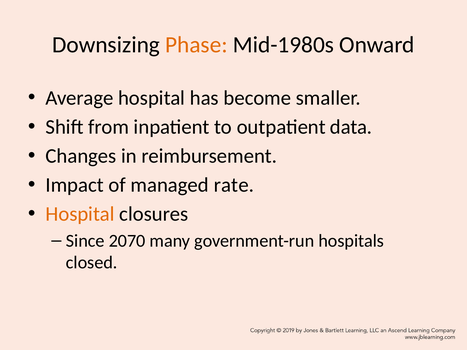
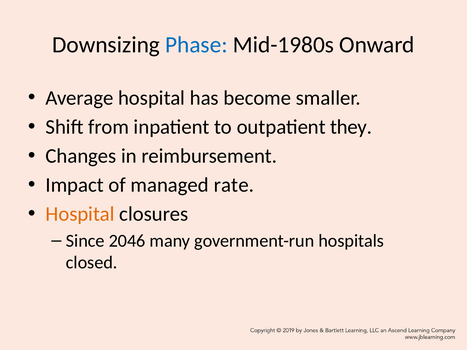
Phase colour: orange -> blue
data: data -> they
2070: 2070 -> 2046
